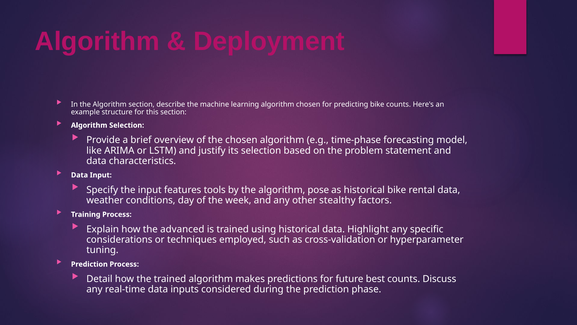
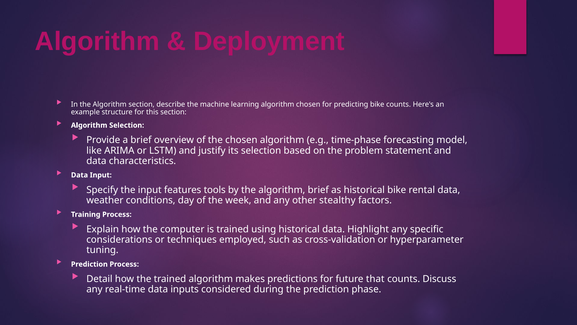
algorithm pose: pose -> brief
advanced: advanced -> computer
best: best -> that
